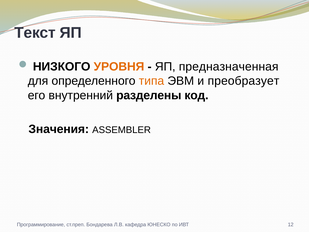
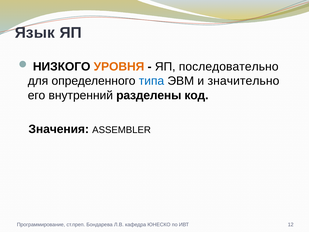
Текст: Текст -> Язык
предназначенная: предназначенная -> последовательно
типа colour: orange -> blue
преобразует: преобразует -> значительно
